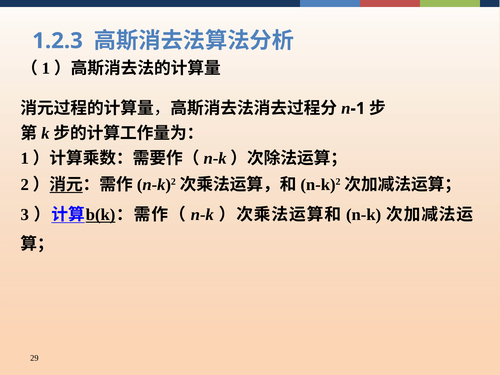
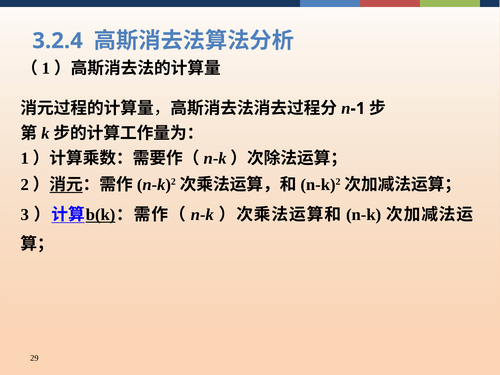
1.2.3: 1.2.3 -> 3.2.4
